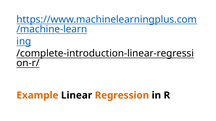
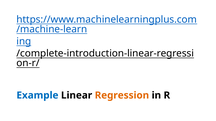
Example colour: orange -> blue
